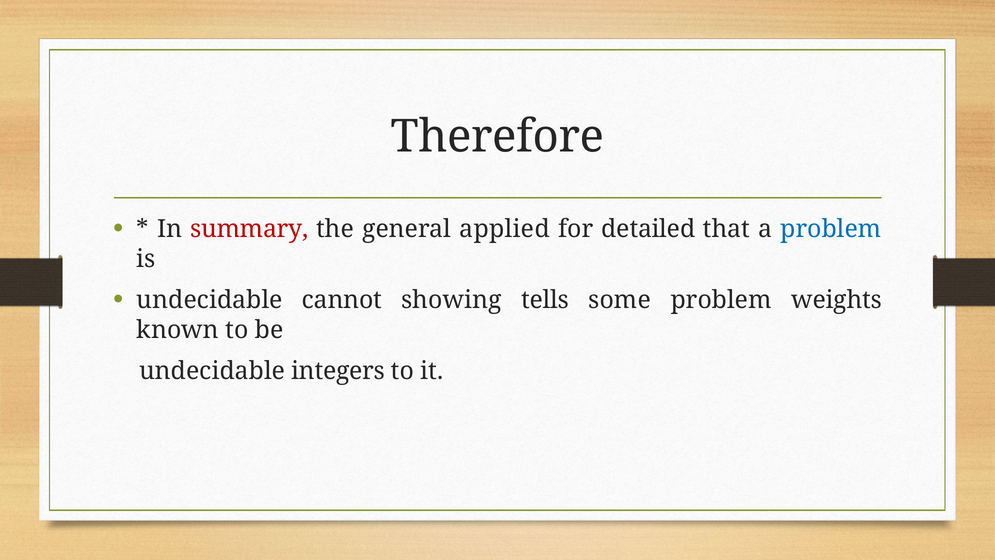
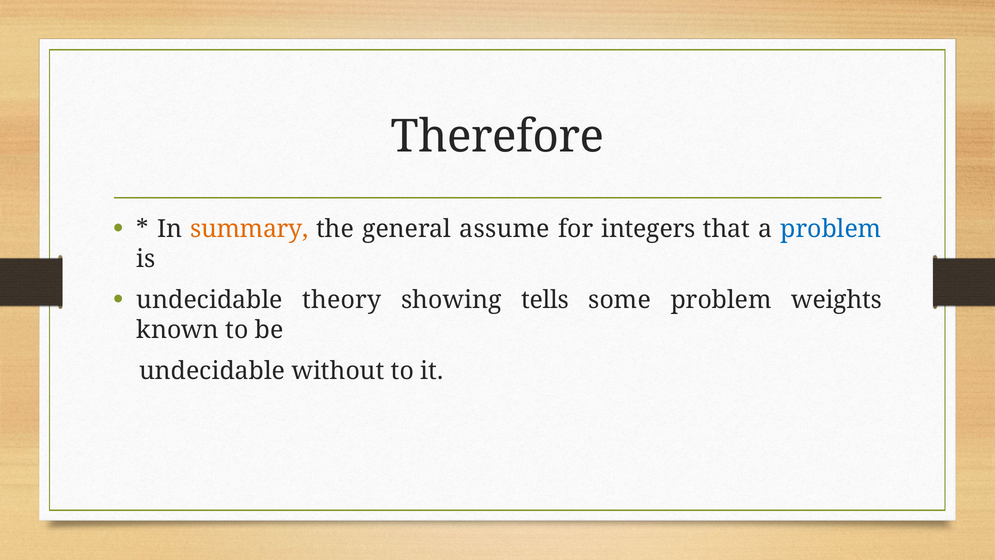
summary colour: red -> orange
applied: applied -> assume
detailed: detailed -> integers
cannot: cannot -> theory
integers: integers -> without
